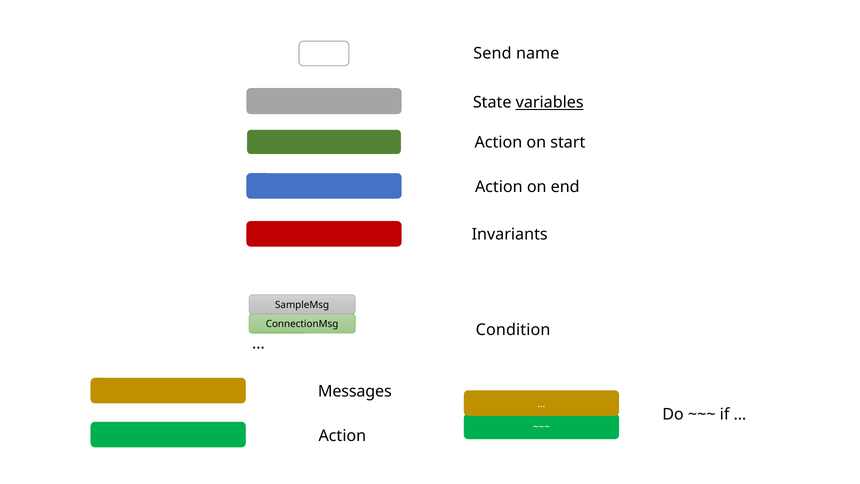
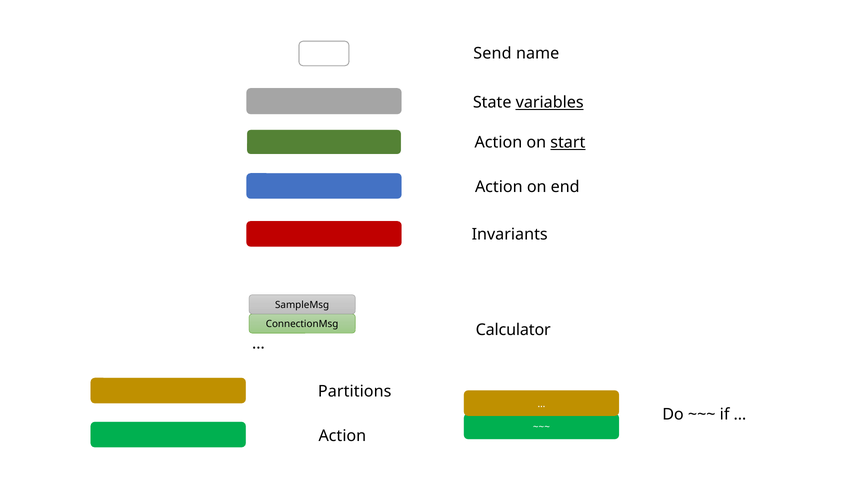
start underline: none -> present
Condition: Condition -> Calculator
Messages: Messages -> Partitions
